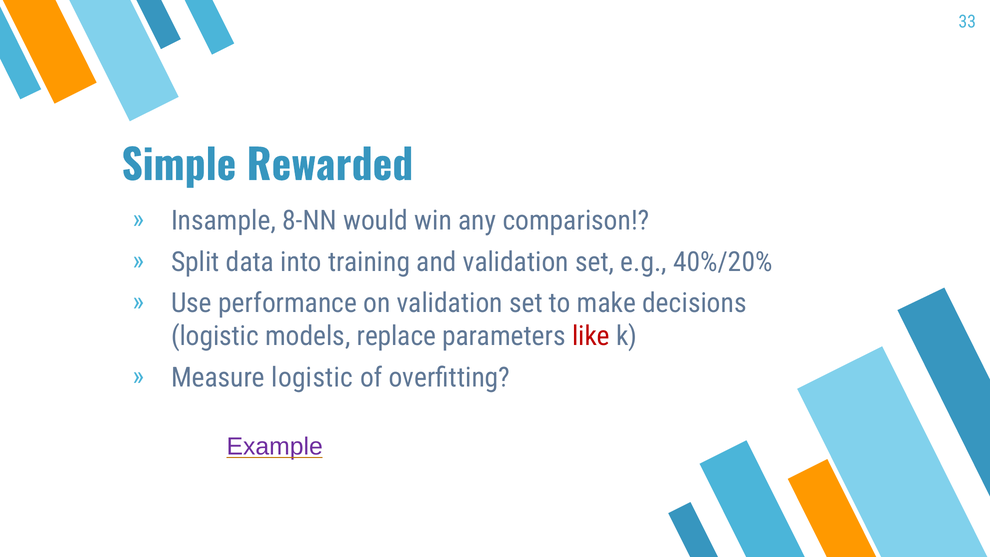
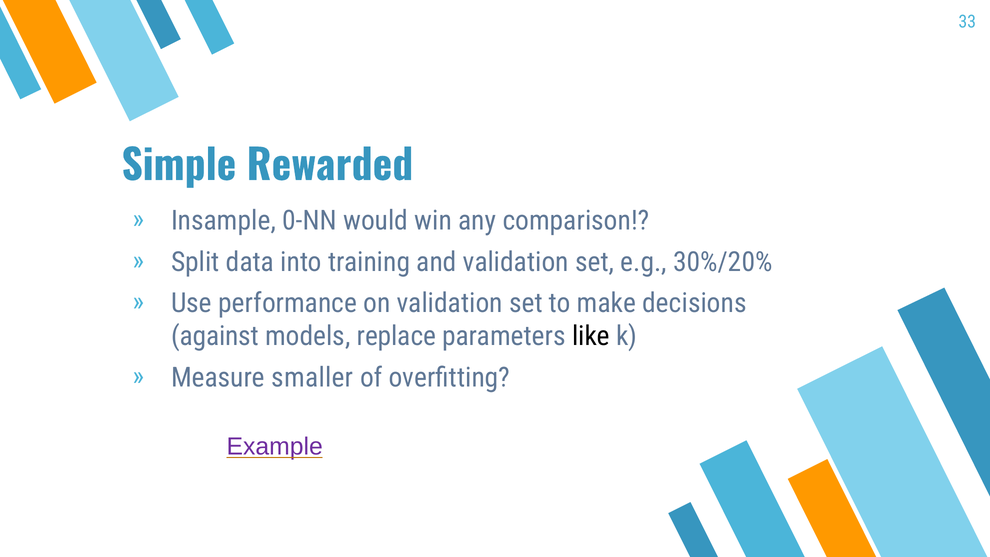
8-NN: 8-NN -> 0-NN
40%/20%: 40%/20% -> 30%/20%
logistic at (215, 336): logistic -> against
like colour: red -> black
Measure logistic: logistic -> smaller
